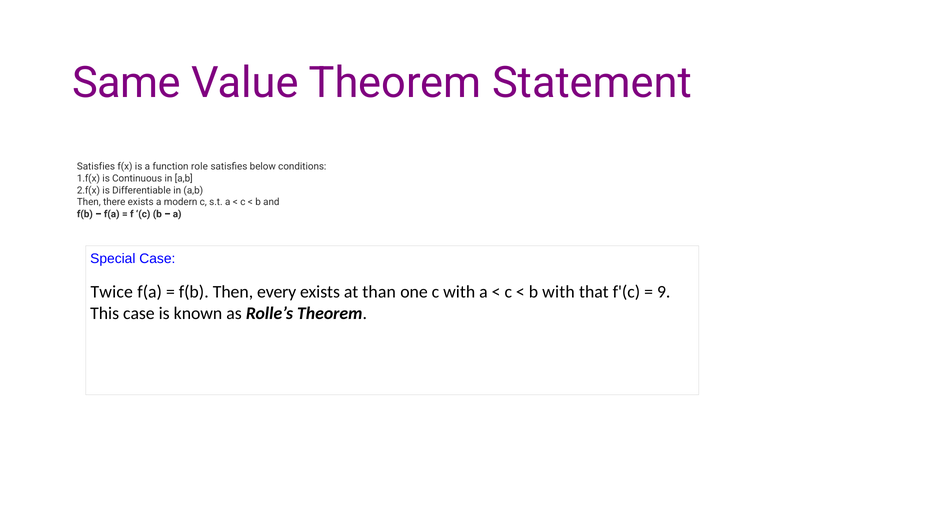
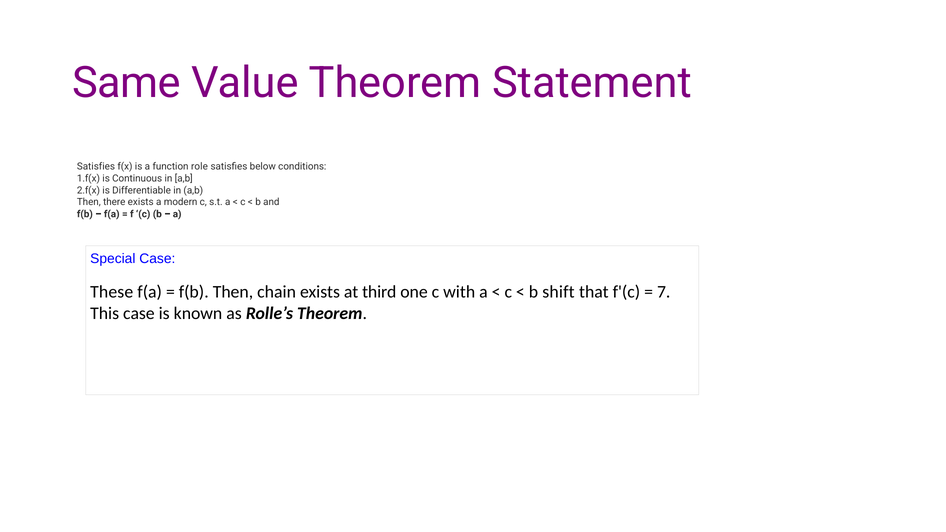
Twice: Twice -> These
every: every -> chain
than: than -> third
b with: with -> shift
9: 9 -> 7
